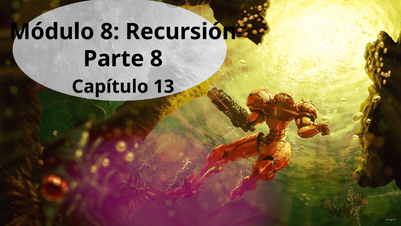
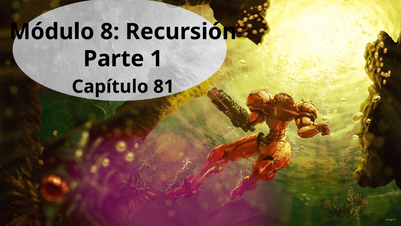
Parte 8: 8 -> 1
13: 13 -> 81
